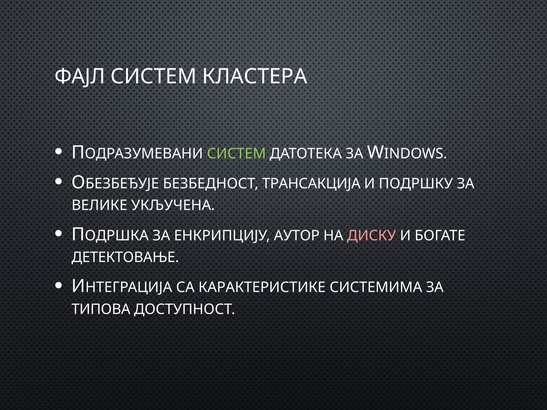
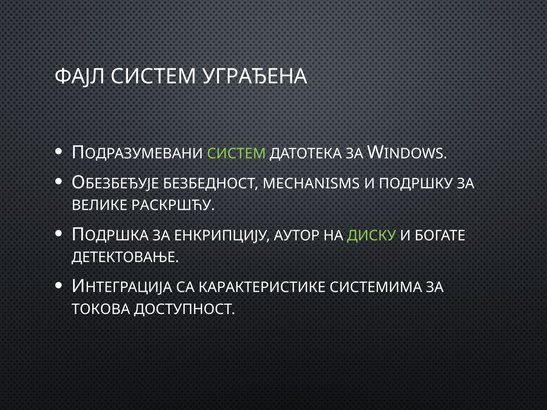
КЛАСТЕРА: КЛАСТЕРА -> УГРАЂЕНА
ТРАНСАКЦИЈА: ТРАНСАКЦИЈА -> MECHANISMS
УКЉУЧЕНА: УКЉУЧЕНА -> РАСКРШЋУ
ДИСКУ colour: pink -> light green
ТИПОВА: ТИПОВА -> ТОКОВА
